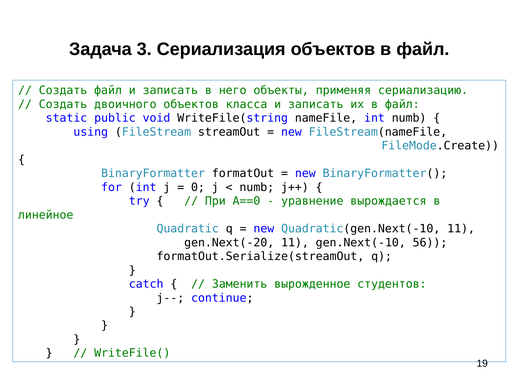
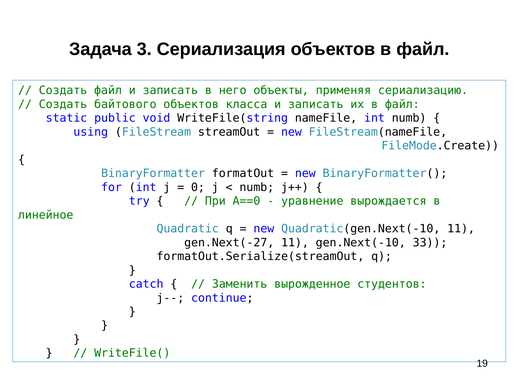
двоичного: двоичного -> байтового
gen.Next(-20: gen.Next(-20 -> gen.Next(-27
56: 56 -> 33
